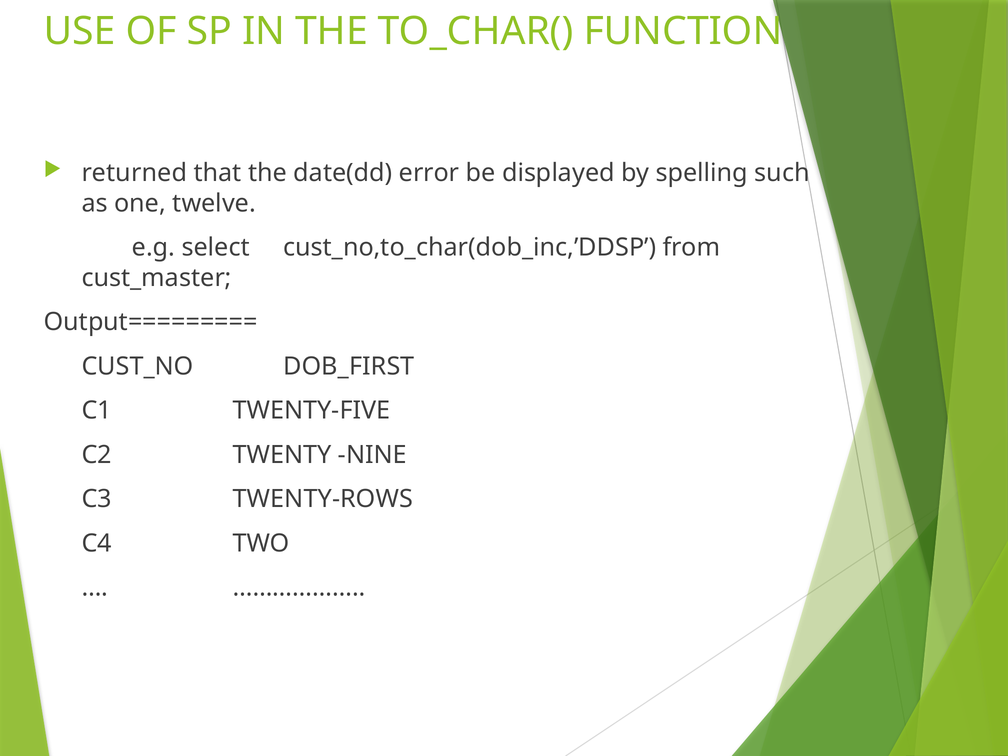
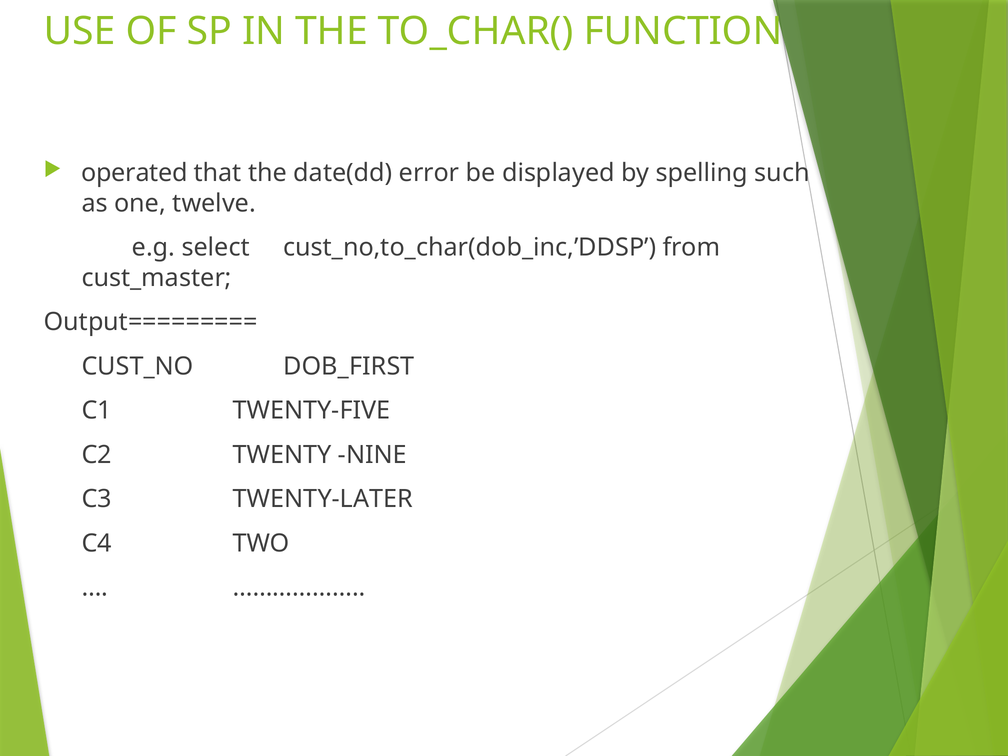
returned: returned -> operated
TWENTY-ROWS: TWENTY-ROWS -> TWENTY-LATER
